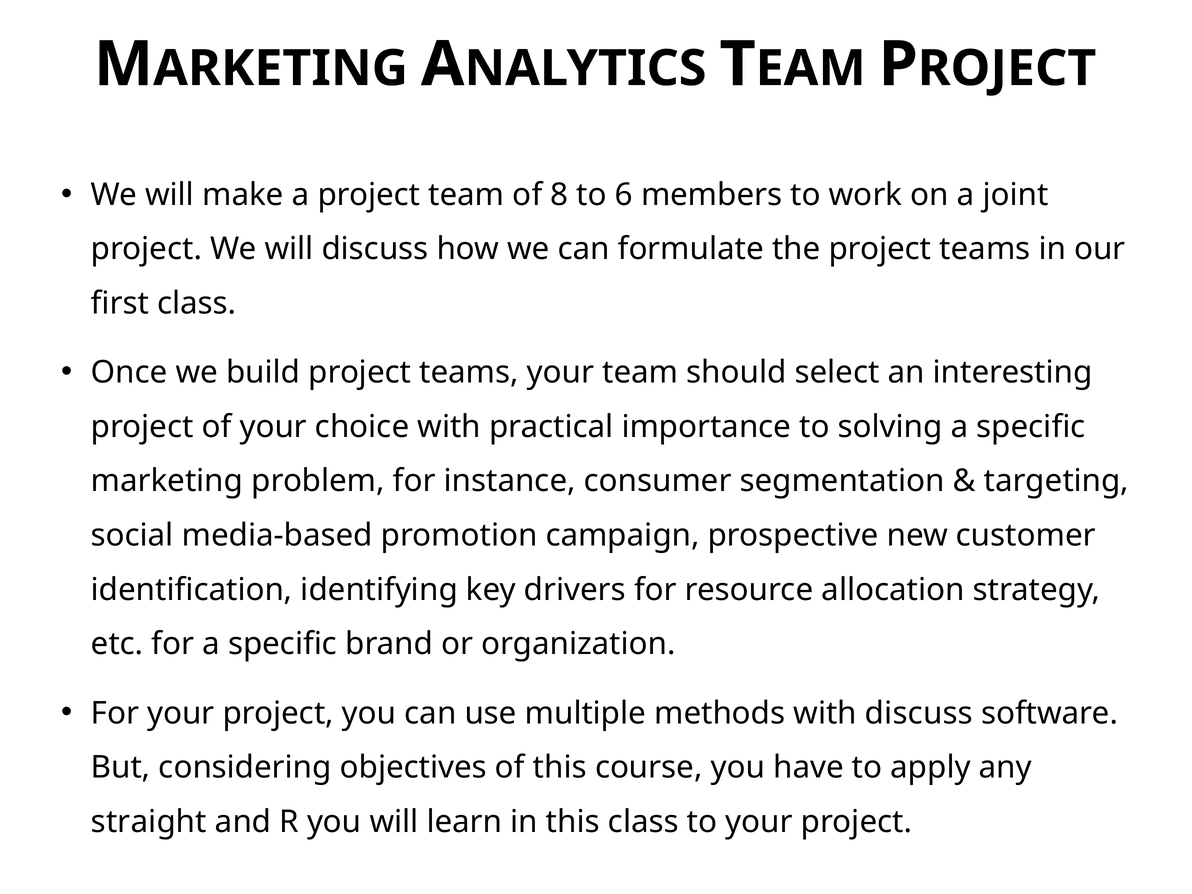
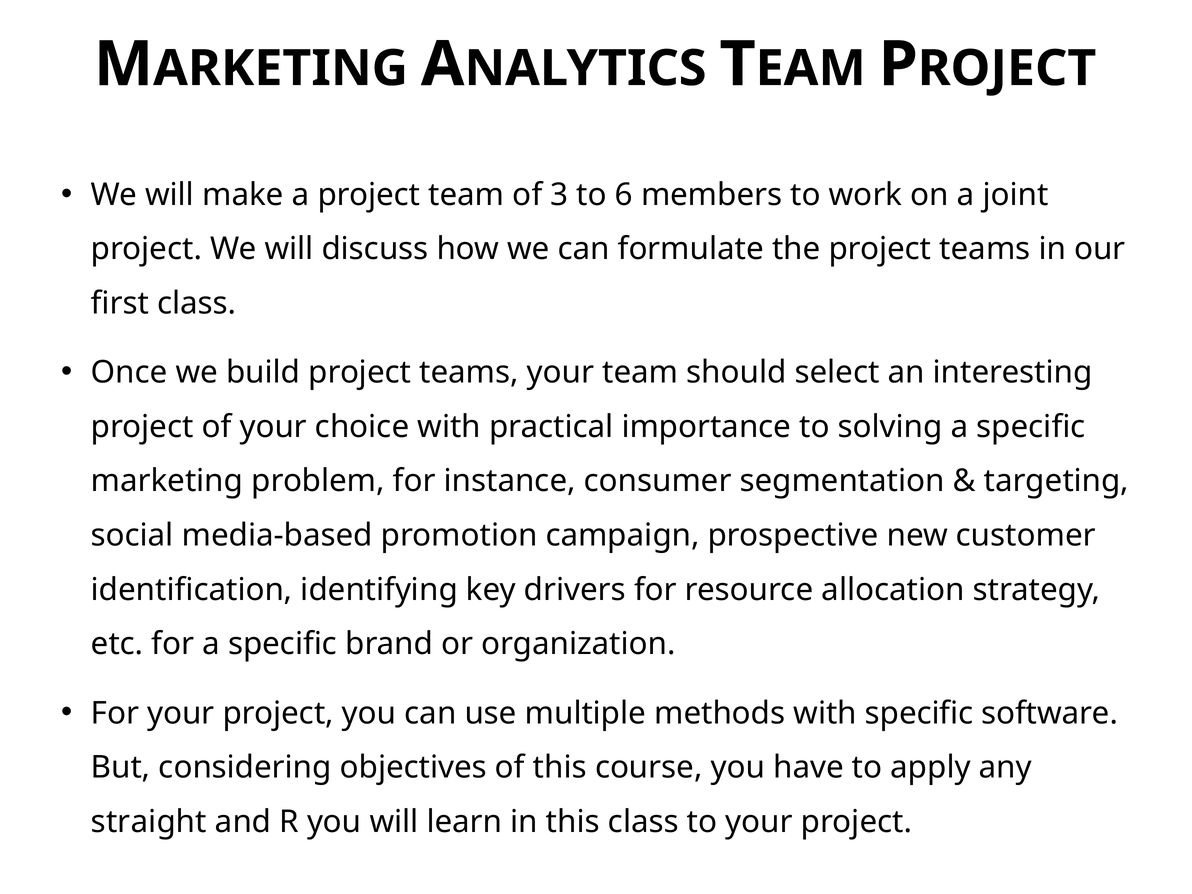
8: 8 -> 3
with discuss: discuss -> specific
